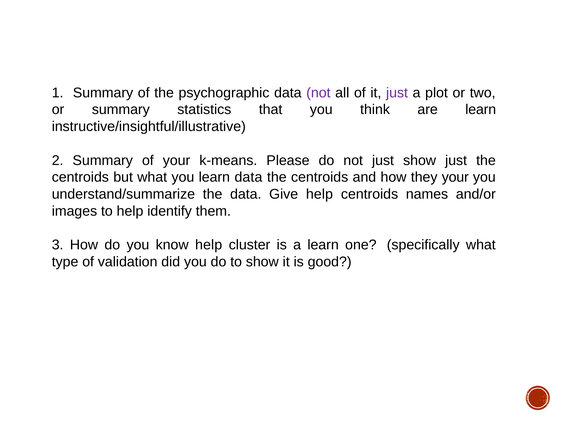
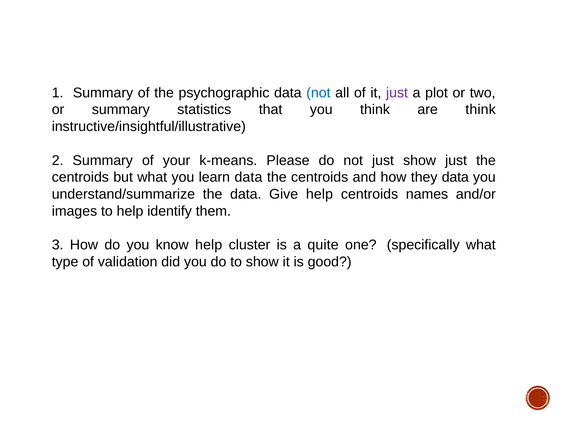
not at (318, 93) colour: purple -> blue
are learn: learn -> think
they your: your -> data
a learn: learn -> quite
